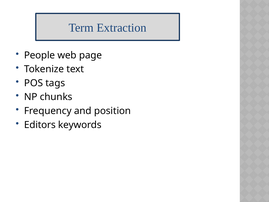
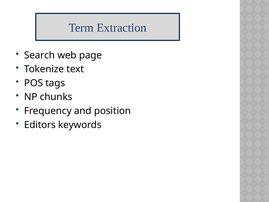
People: People -> Search
